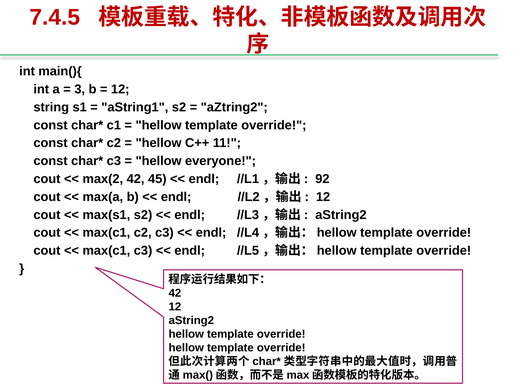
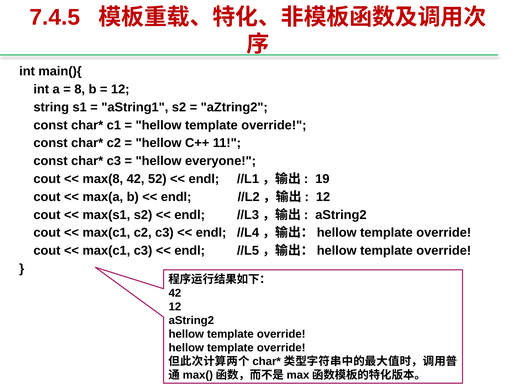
3: 3 -> 8
max(2: max(2 -> max(8
45: 45 -> 52
92: 92 -> 19
